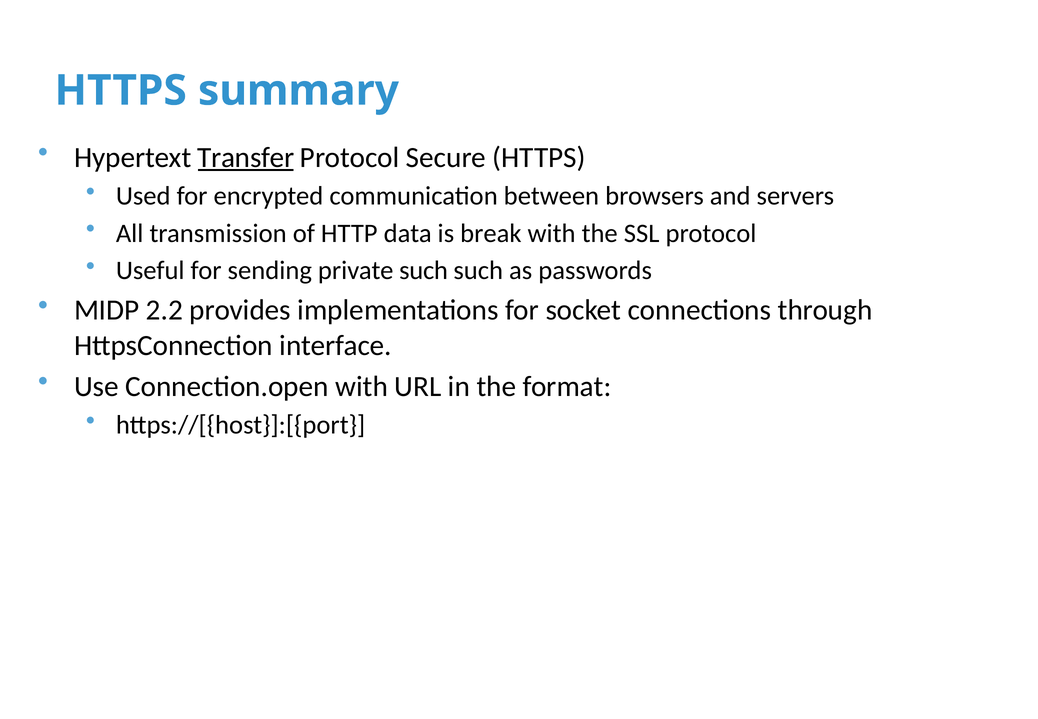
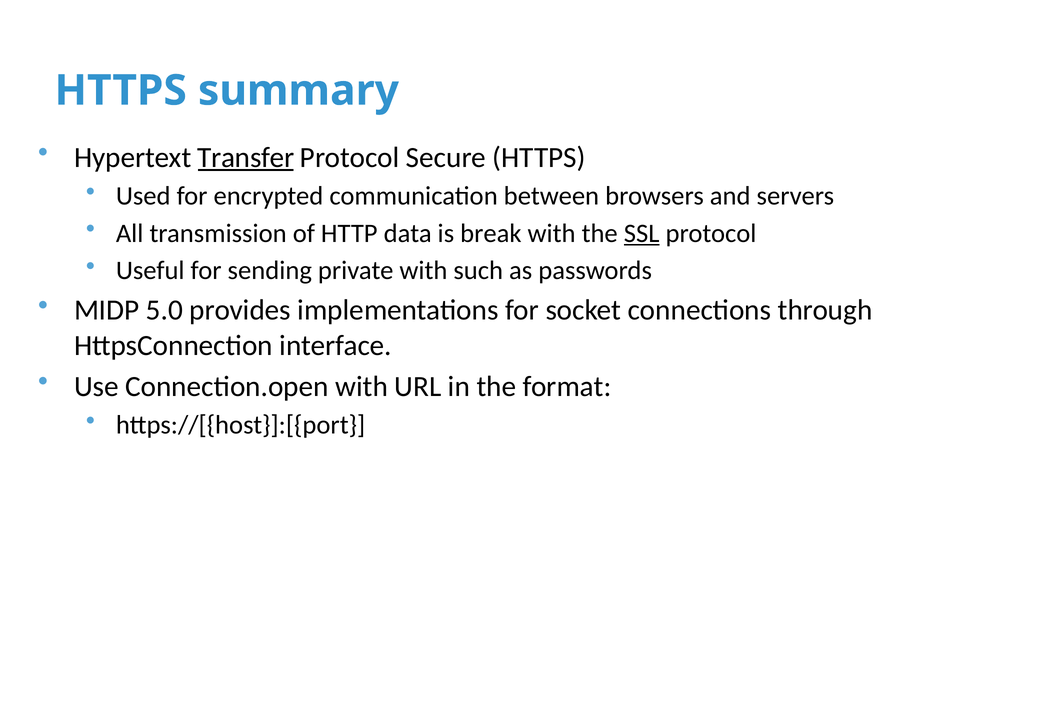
SSL underline: none -> present
private such: such -> with
2.2: 2.2 -> 5.0
